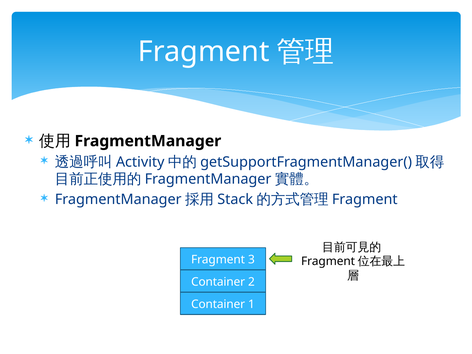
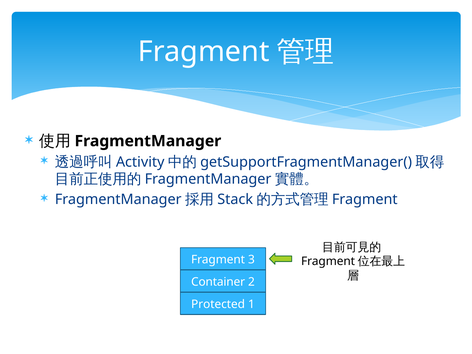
Container at (218, 304): Container -> Protected
